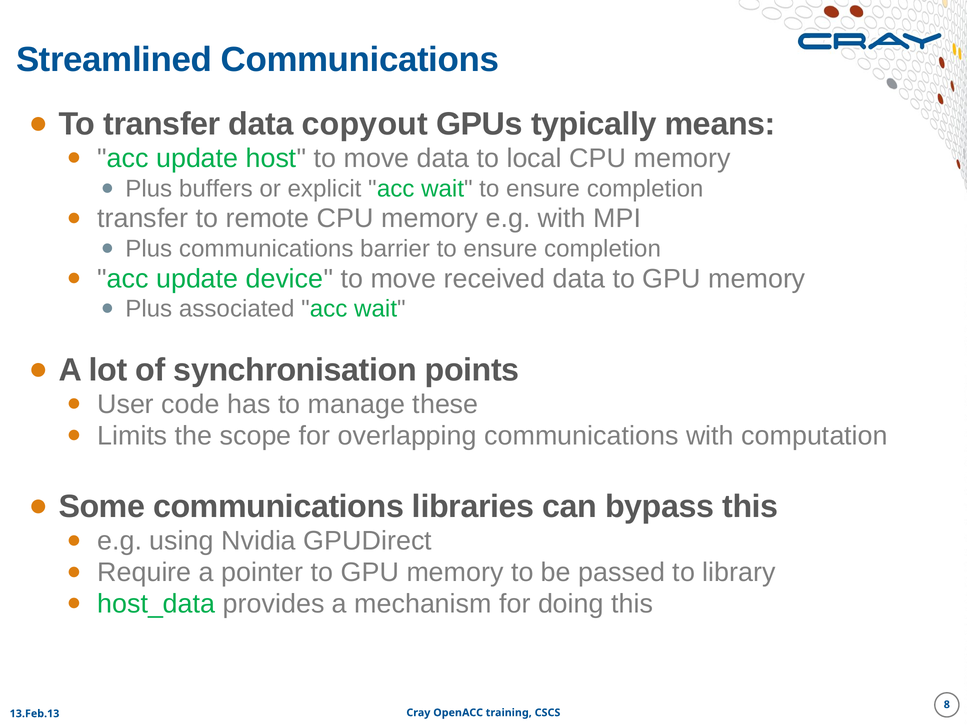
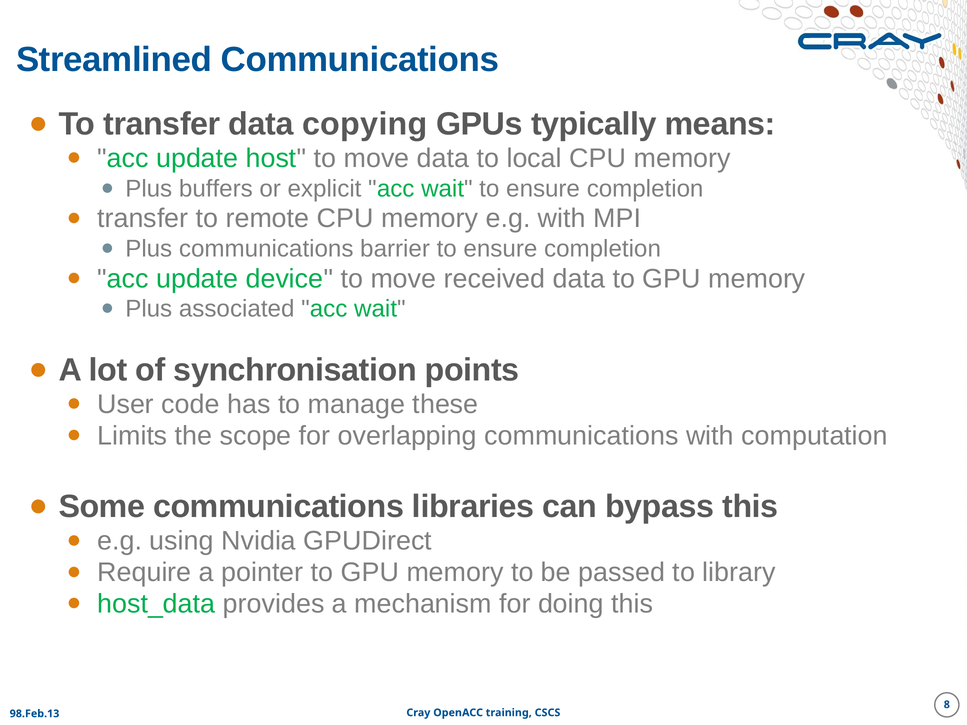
copyout: copyout -> copying
13.Feb.13: 13.Feb.13 -> 98.Feb.13
